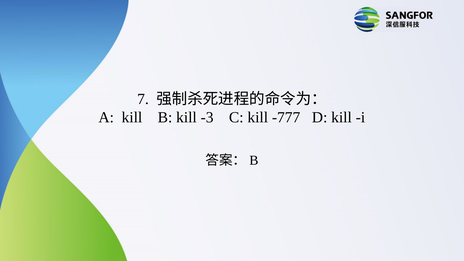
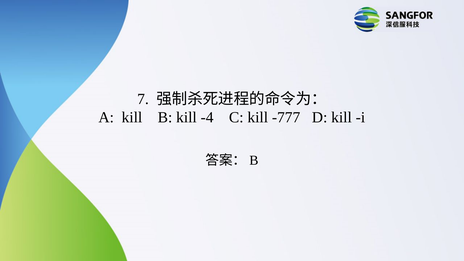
-3: -3 -> -4
